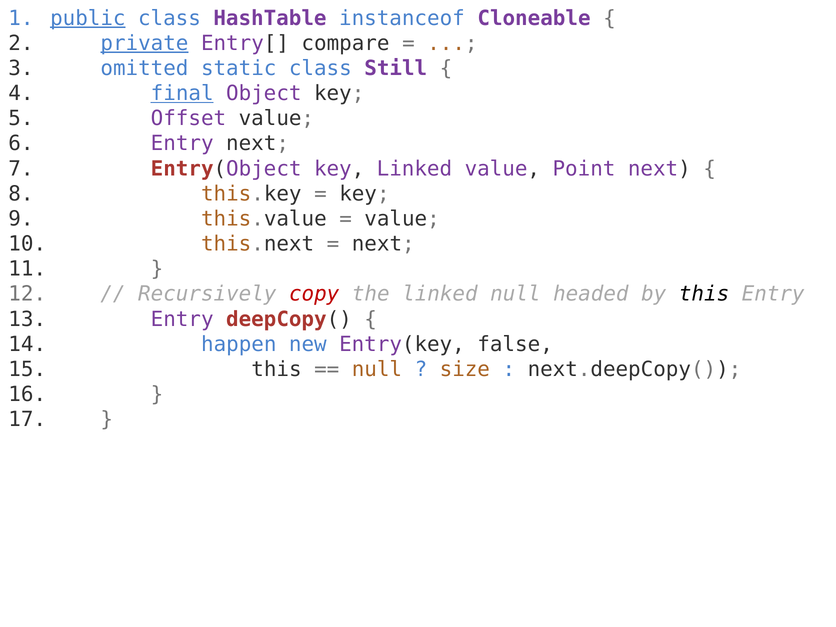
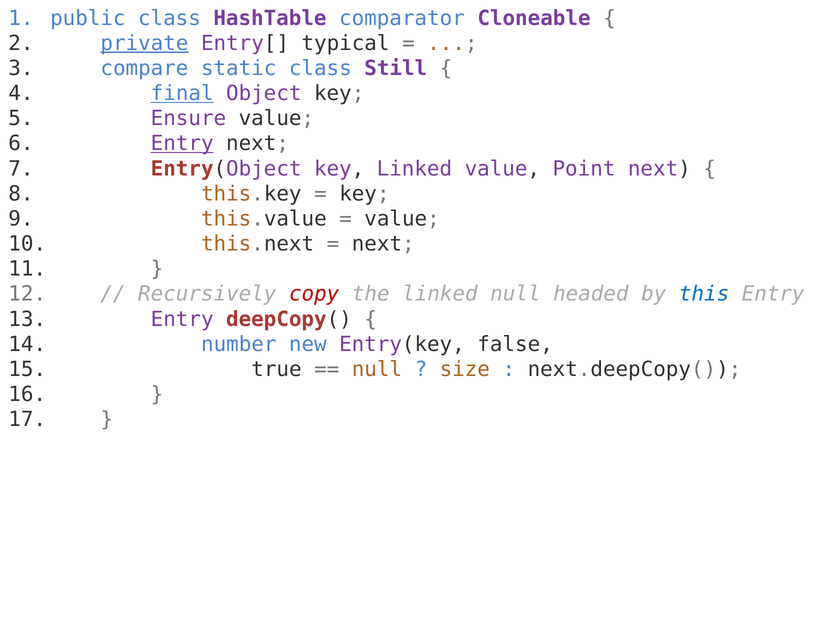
public underline: present -> none
instanceof: instanceof -> comparator
compare: compare -> typical
omitted: omitted -> compare
Offset: Offset -> Ensure
Entry at (182, 144) underline: none -> present
this at (704, 294) colour: black -> blue
happen: happen -> number
this at (276, 369): this -> true
